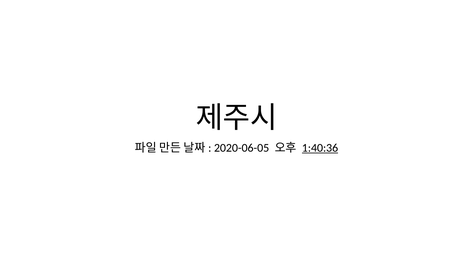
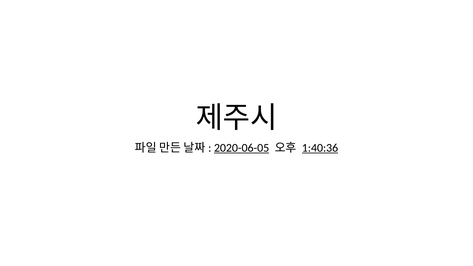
2020-06-05 underline: none -> present
